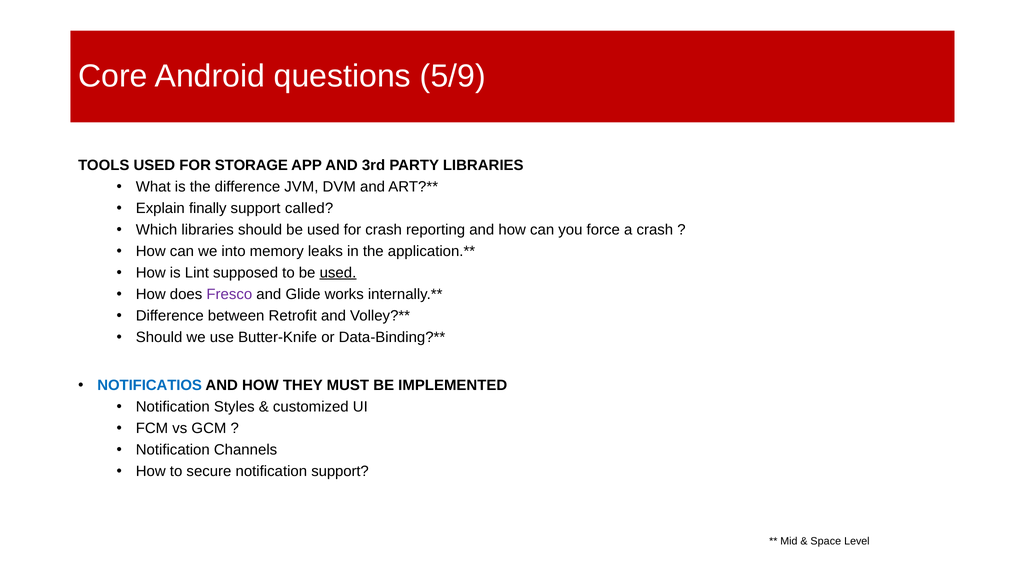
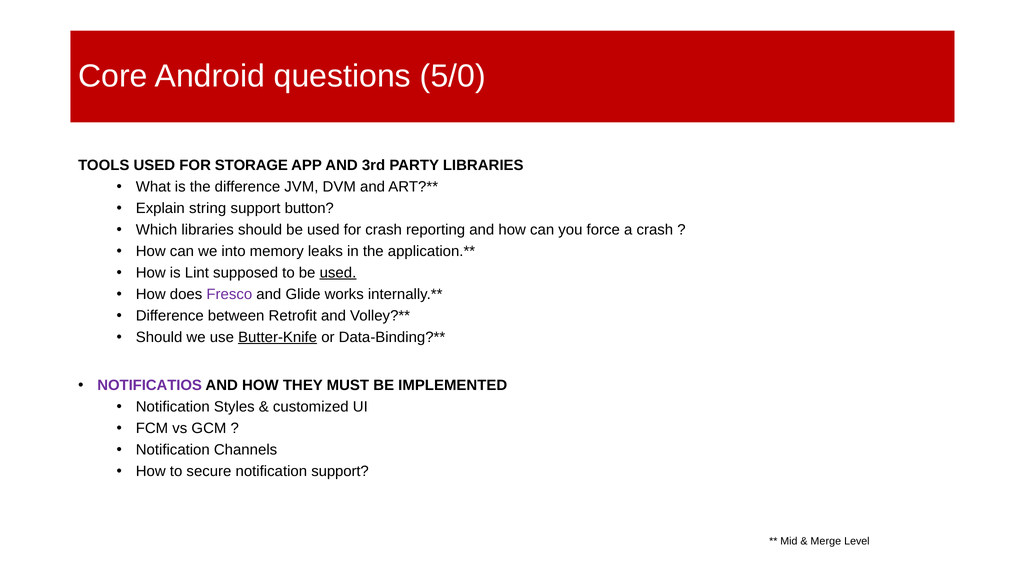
5/9: 5/9 -> 5/0
finally: finally -> string
called: called -> button
Butter-Knife underline: none -> present
NOTIFICATIOS colour: blue -> purple
Space: Space -> Merge
